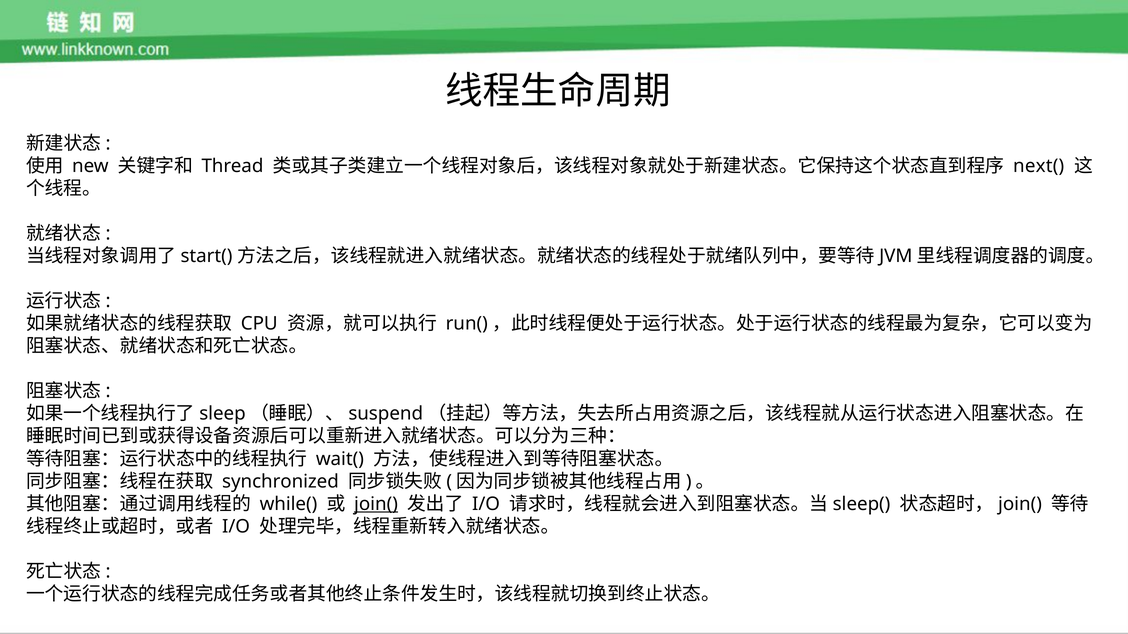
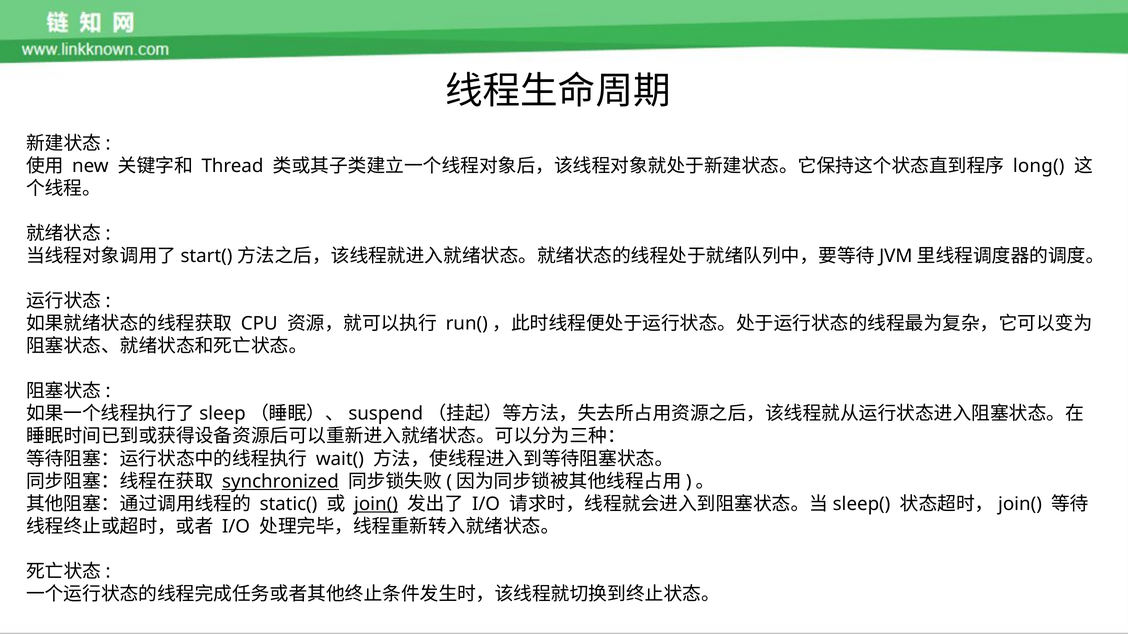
next(: next( -> long(
synchronized underline: none -> present
while(: while( -> static(
